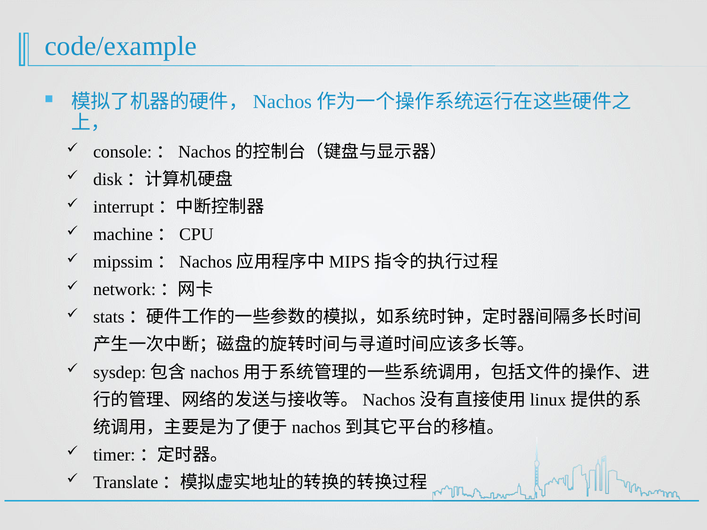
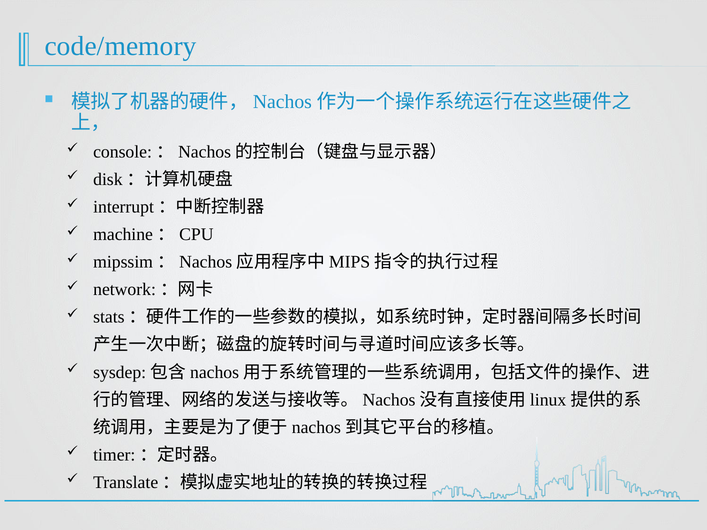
code/example: code/example -> code/memory
